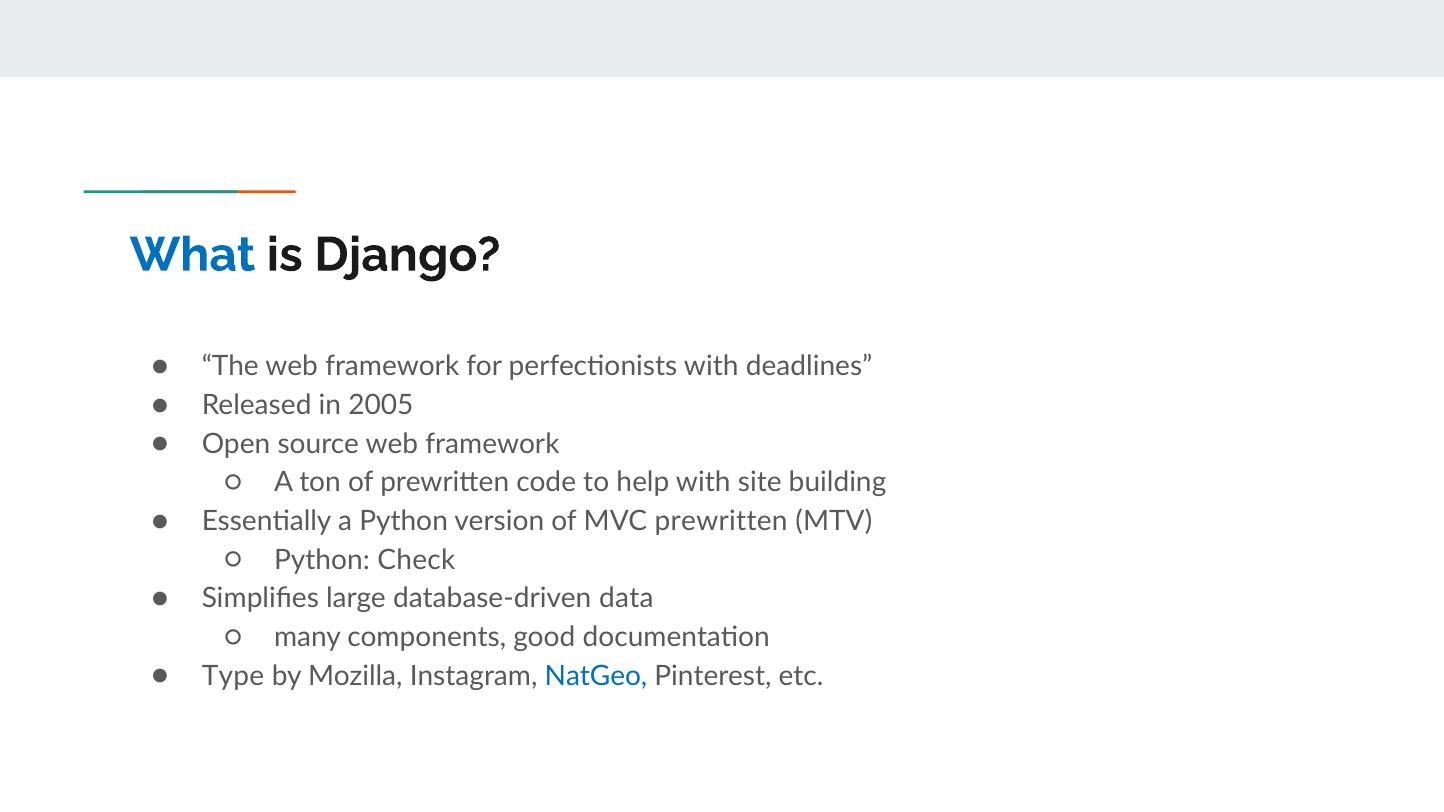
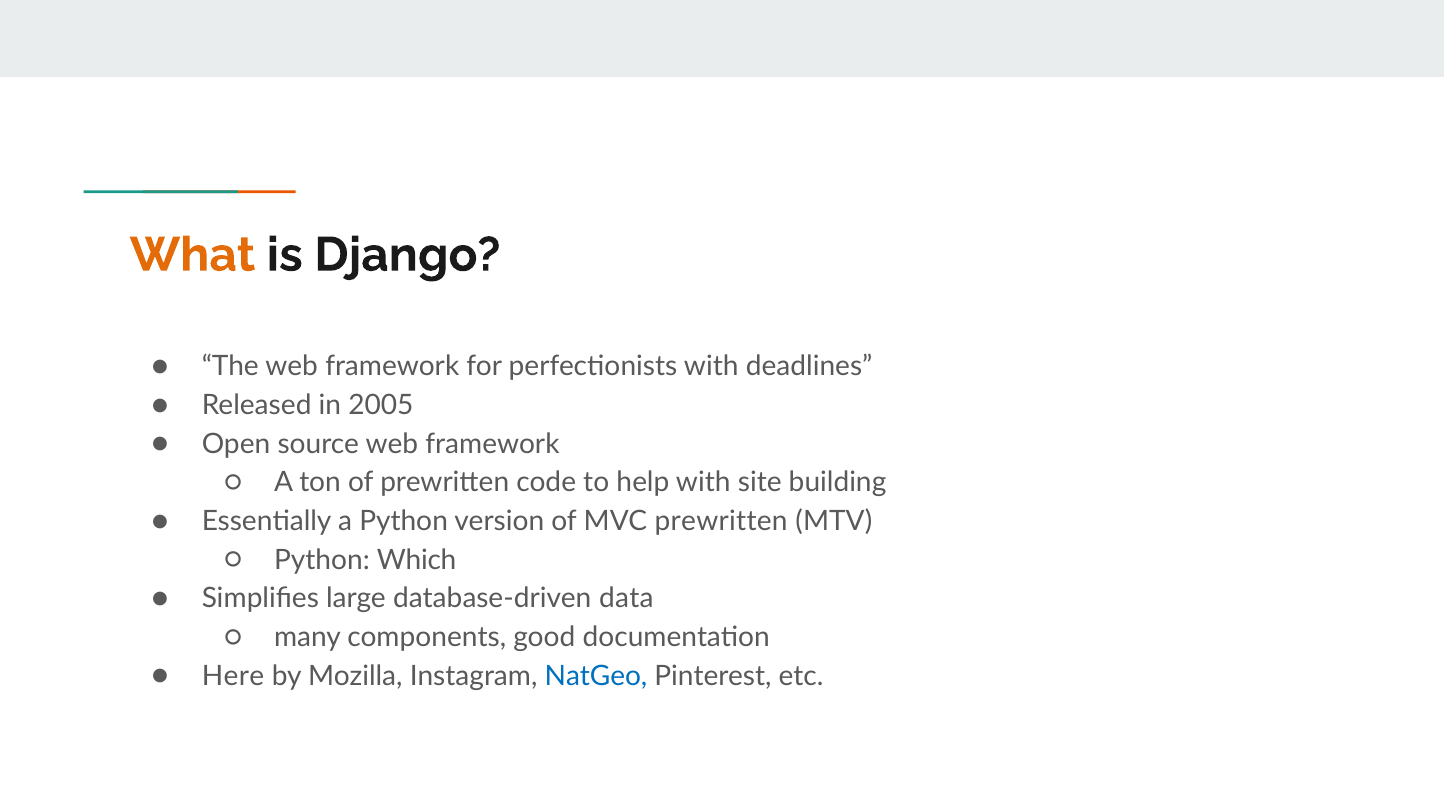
What colour: blue -> orange
Check: Check -> Which
Type: Type -> Here
